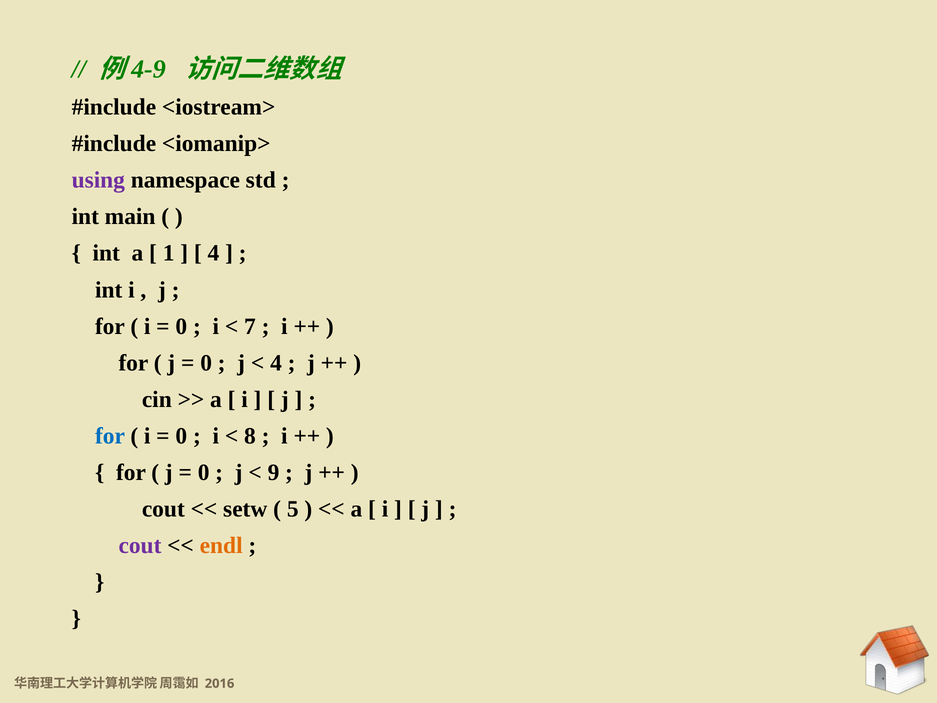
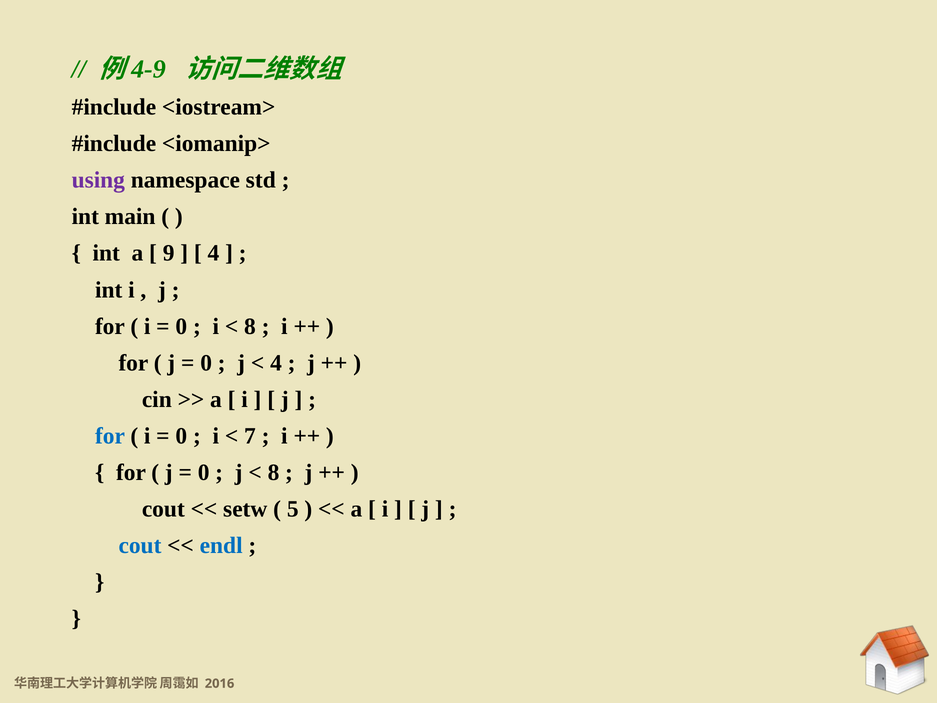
1: 1 -> 9
7 at (250, 326): 7 -> 8
8: 8 -> 7
9 at (273, 472): 9 -> 8
cout at (140, 545) colour: purple -> blue
endl colour: orange -> blue
